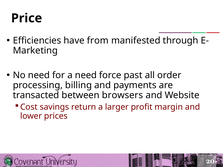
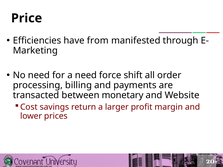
past: past -> shift
browsers: browsers -> monetary
